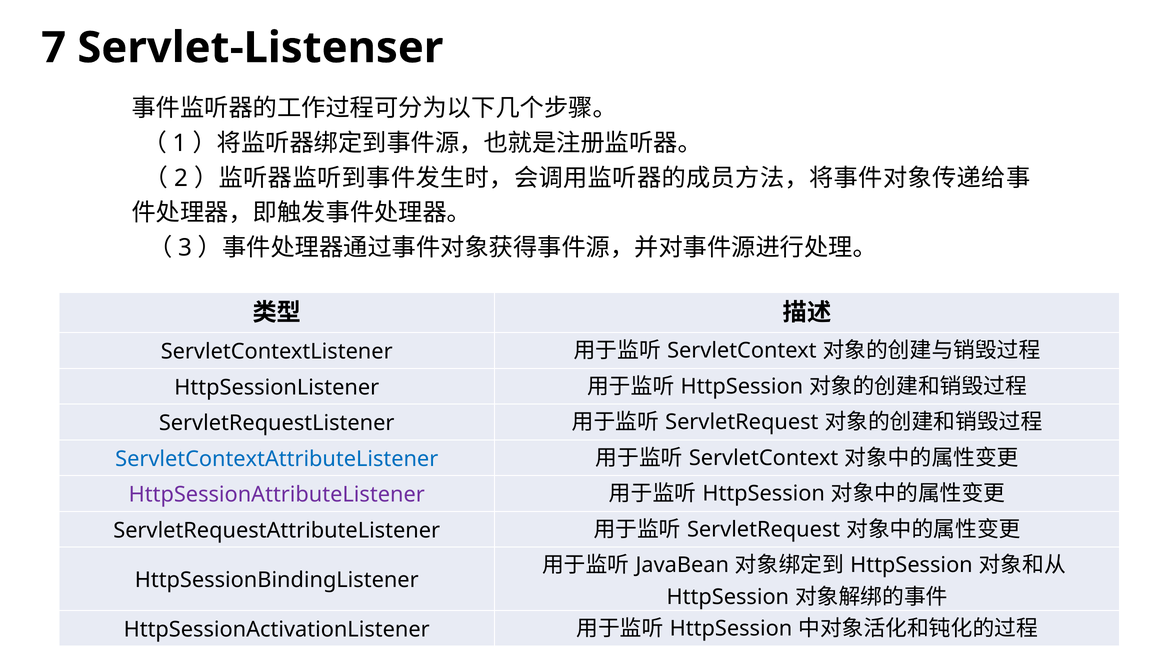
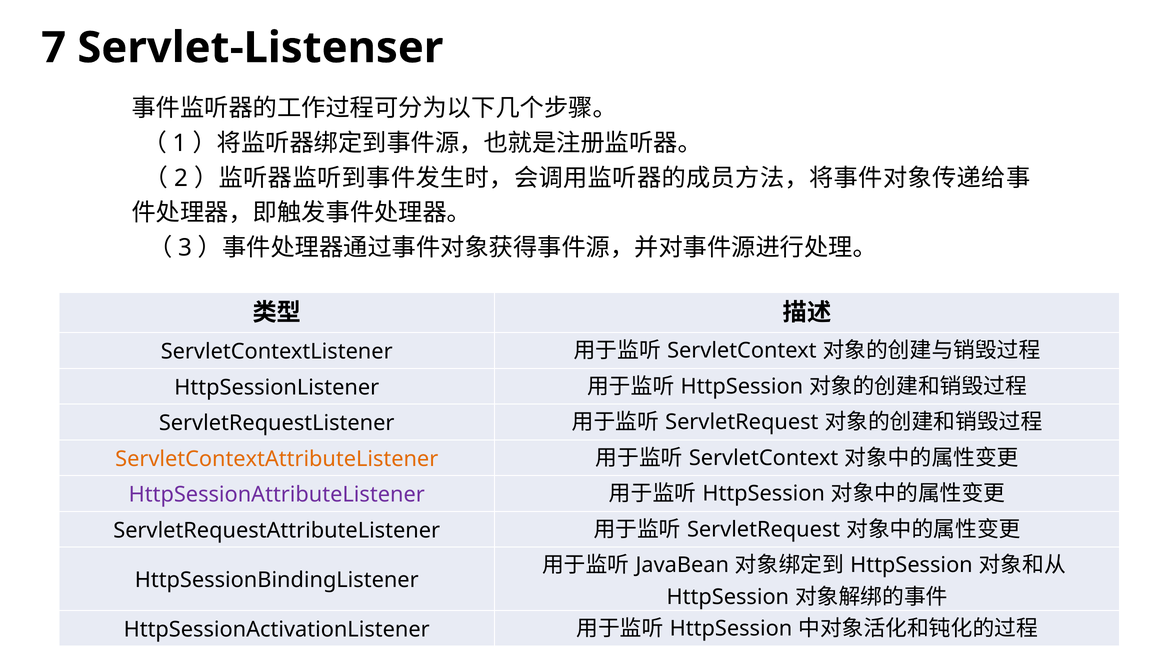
ServletContextAttributeListener colour: blue -> orange
